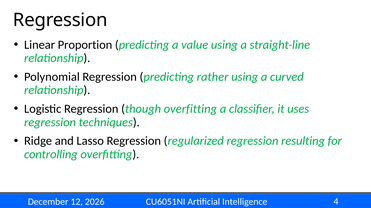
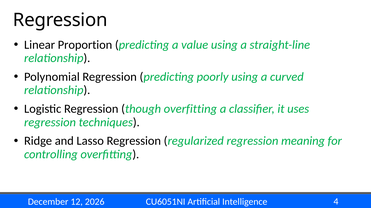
rather: rather -> poorly
resulting: resulting -> meaning
